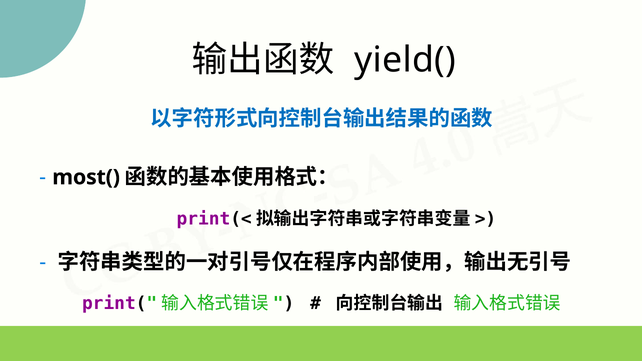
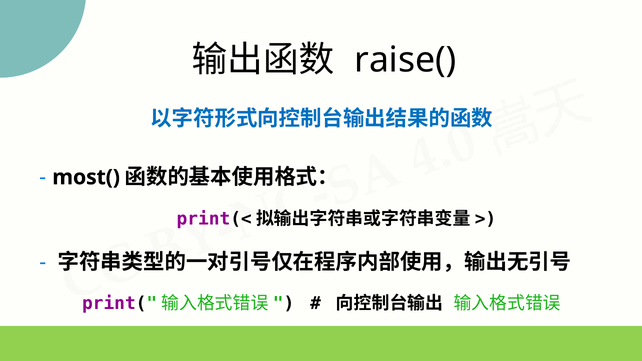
yield(: yield( -> raise(
